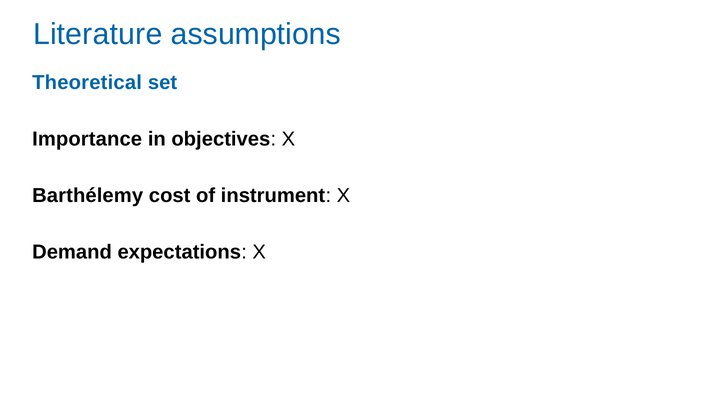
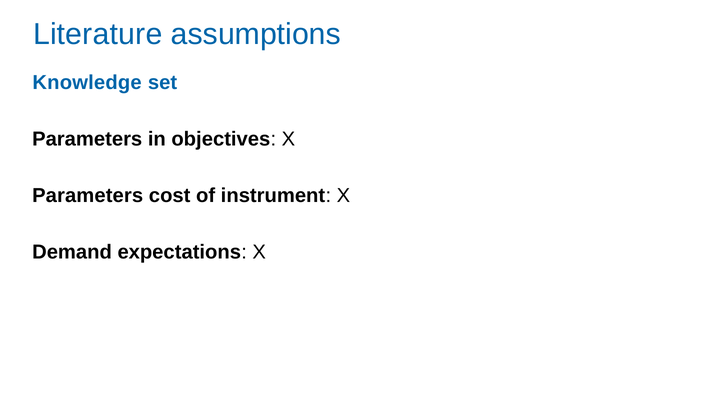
Theoretical: Theoretical -> Knowledge
Importance at (87, 139): Importance -> Parameters
Barthélemy at (88, 196): Barthélemy -> Parameters
